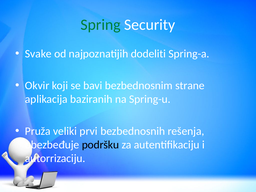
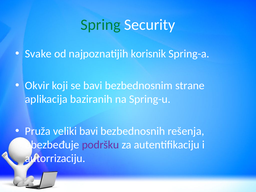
dodeliti: dodeliti -> korisnik
veliki prvi: prvi -> bavi
podršku colour: black -> purple
